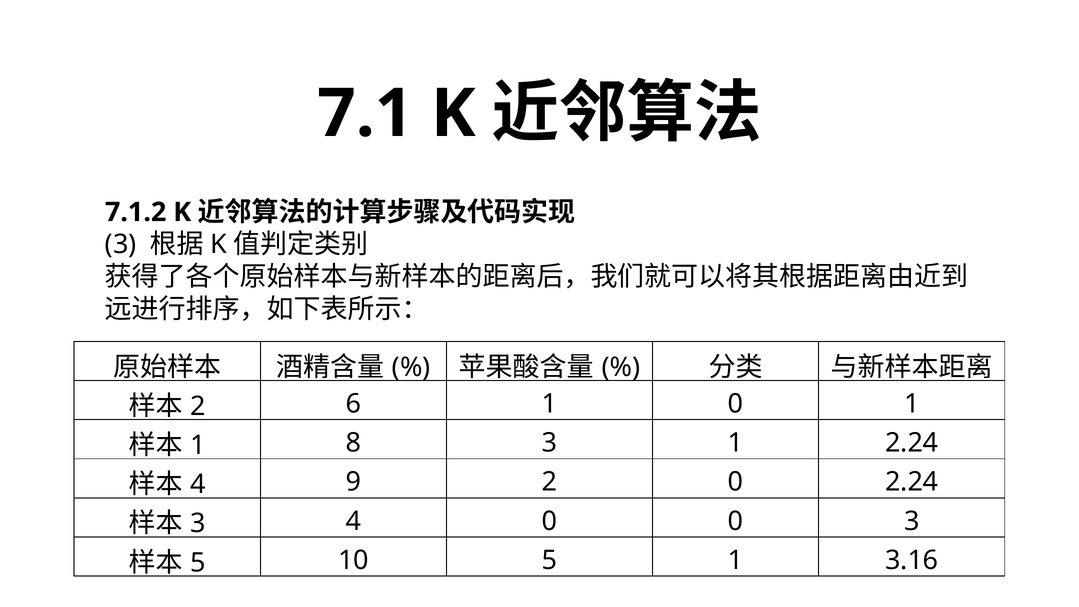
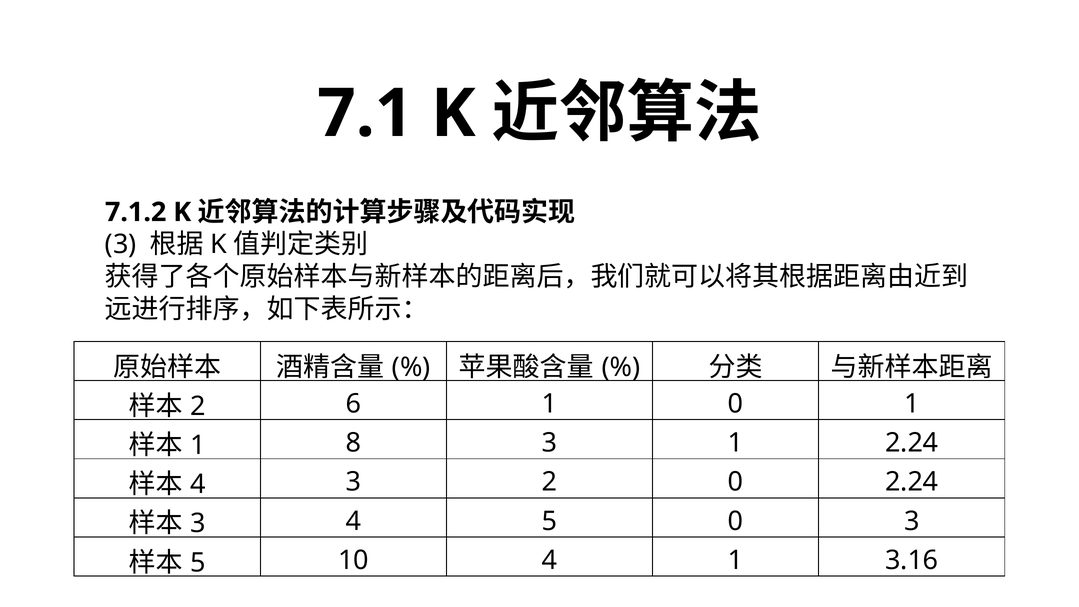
4 9: 9 -> 3
4 0: 0 -> 5
10 5: 5 -> 4
